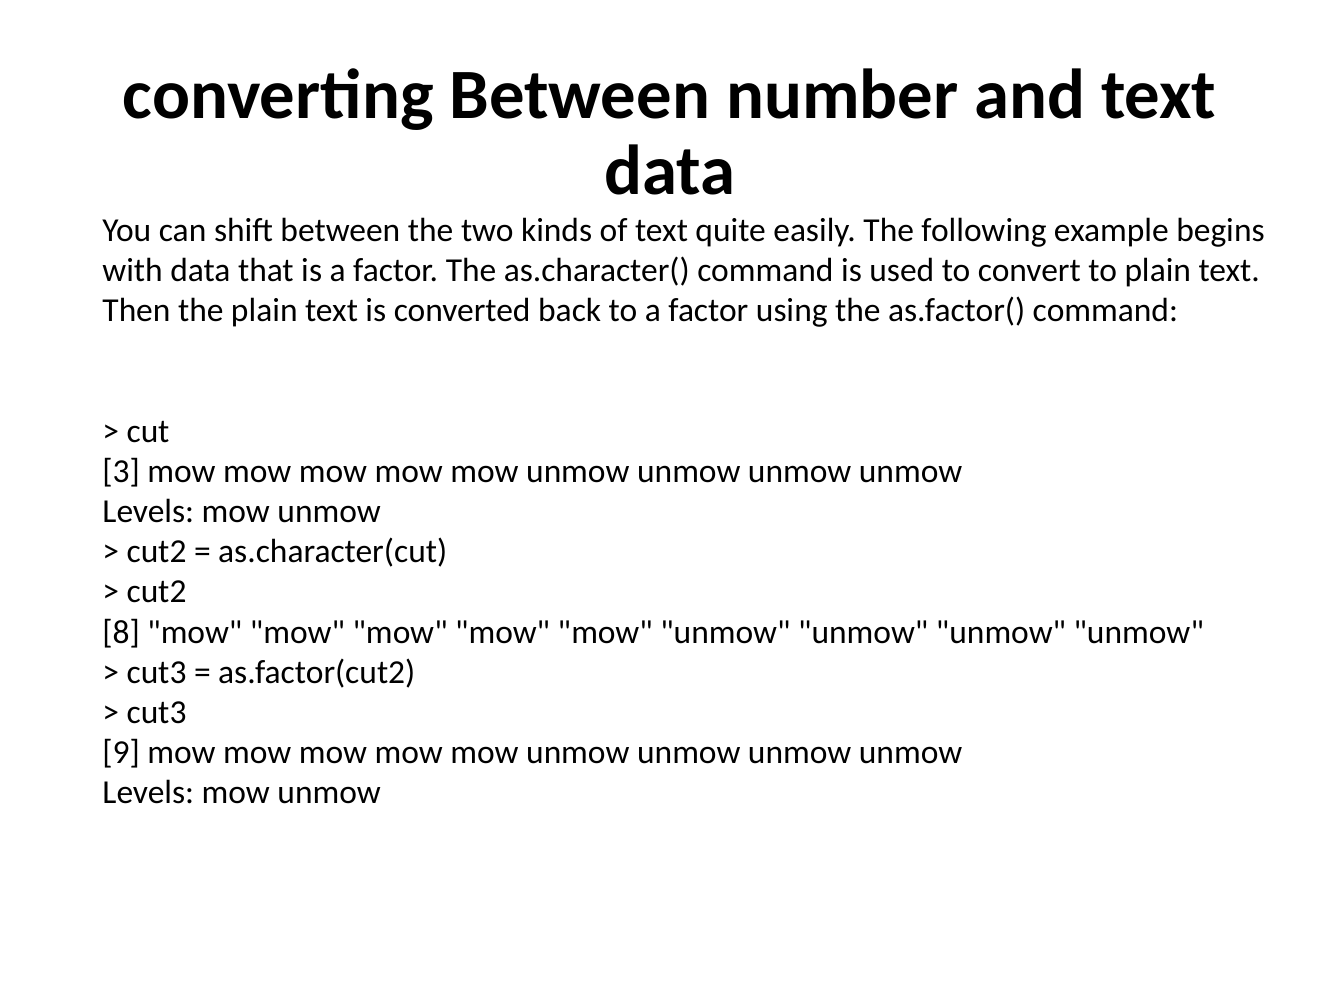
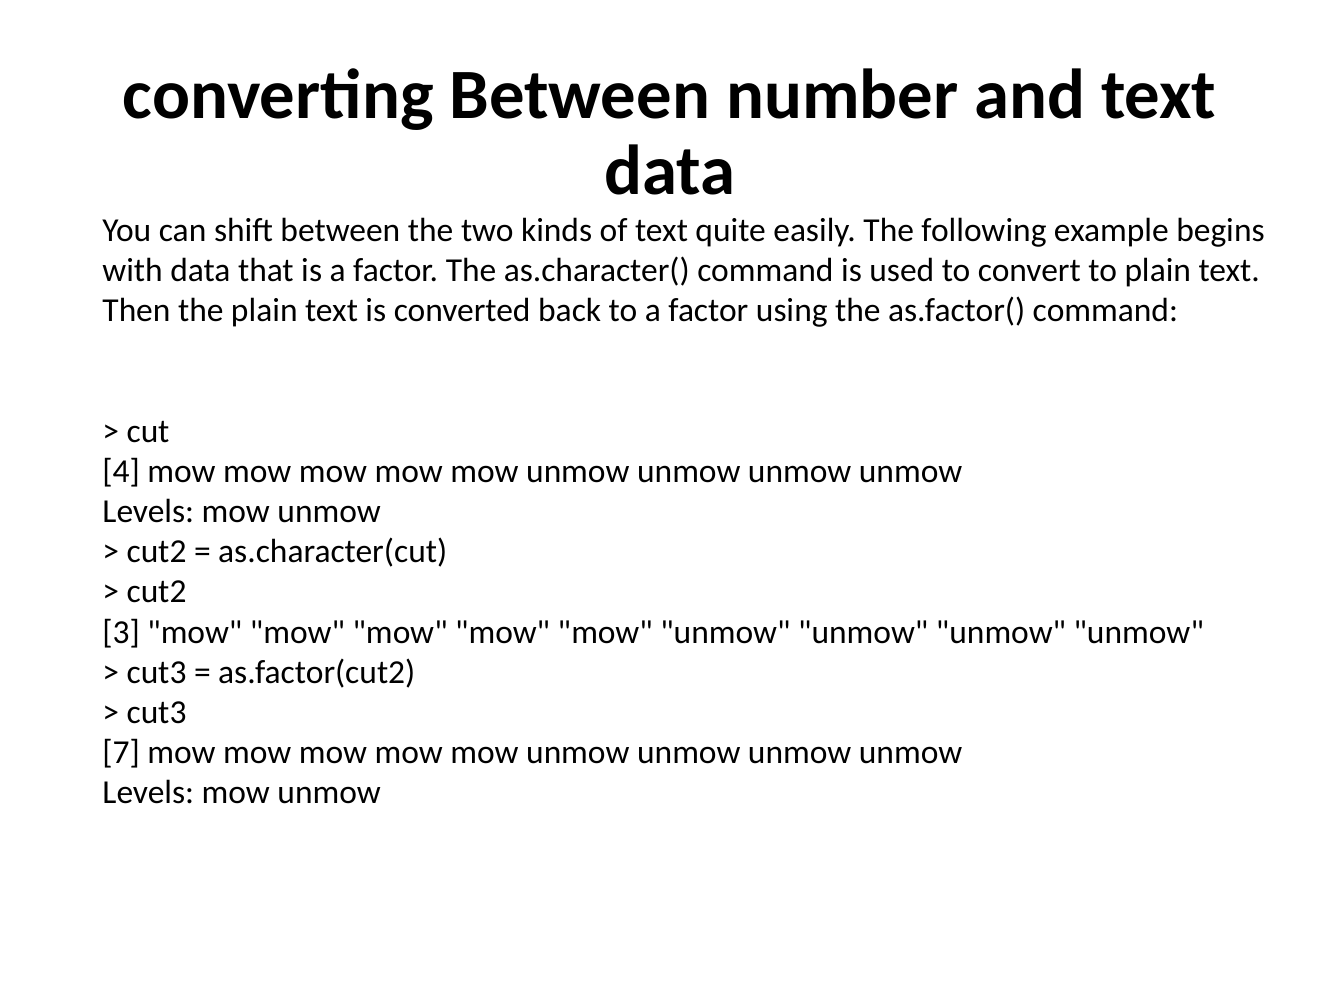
3: 3 -> 4
8: 8 -> 3
9: 9 -> 7
